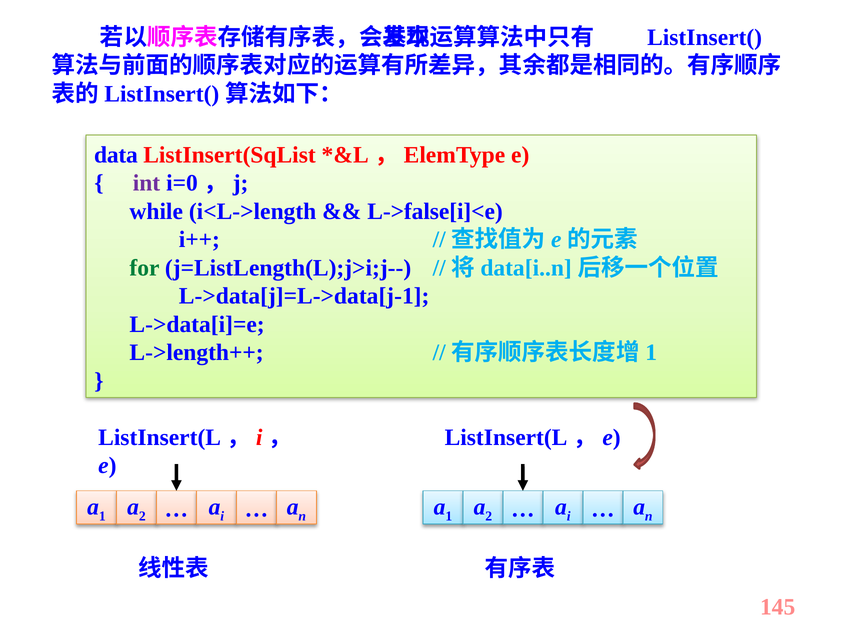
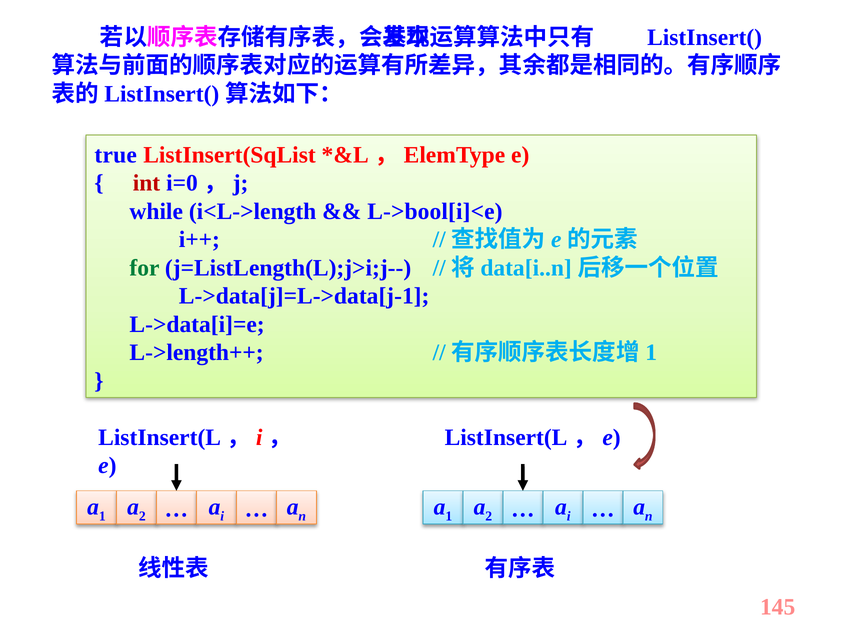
data: data -> true
int colour: purple -> red
L->false[i]<e: L->false[i]<e -> L->bool[i]<e
